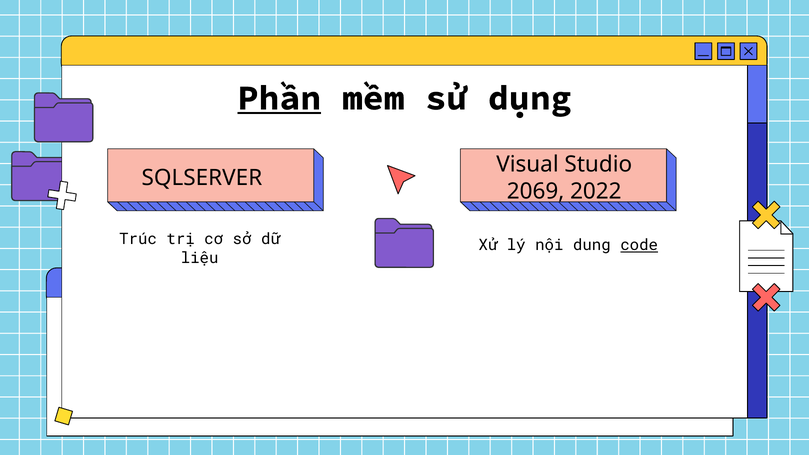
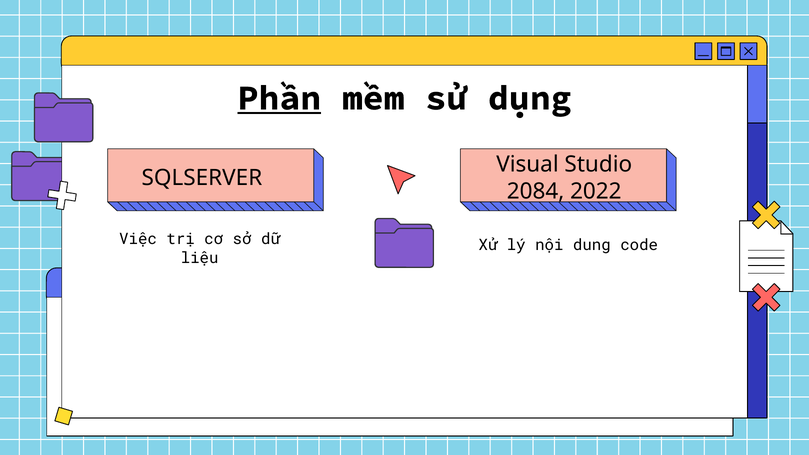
2069: 2069 -> 2084
Trúc: Trúc -> Việc
code underline: present -> none
